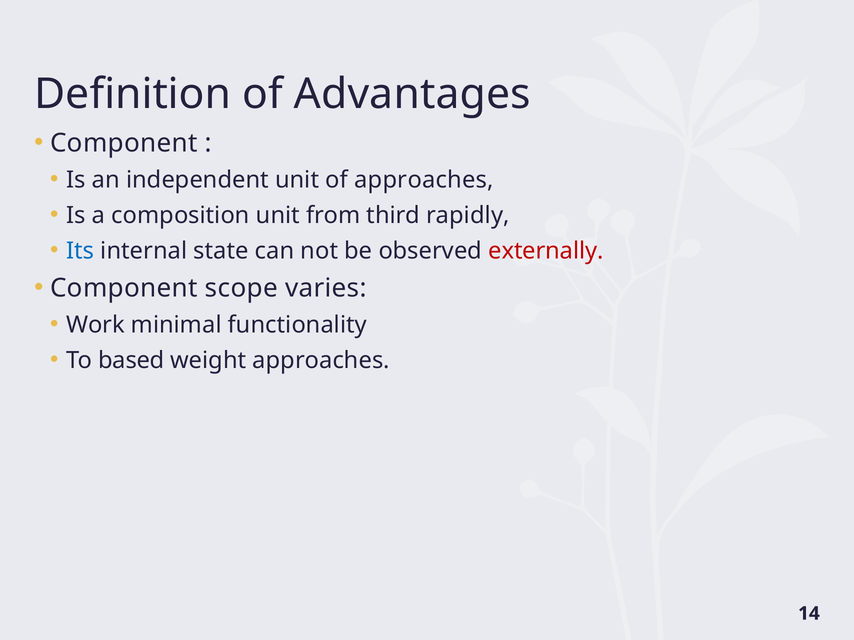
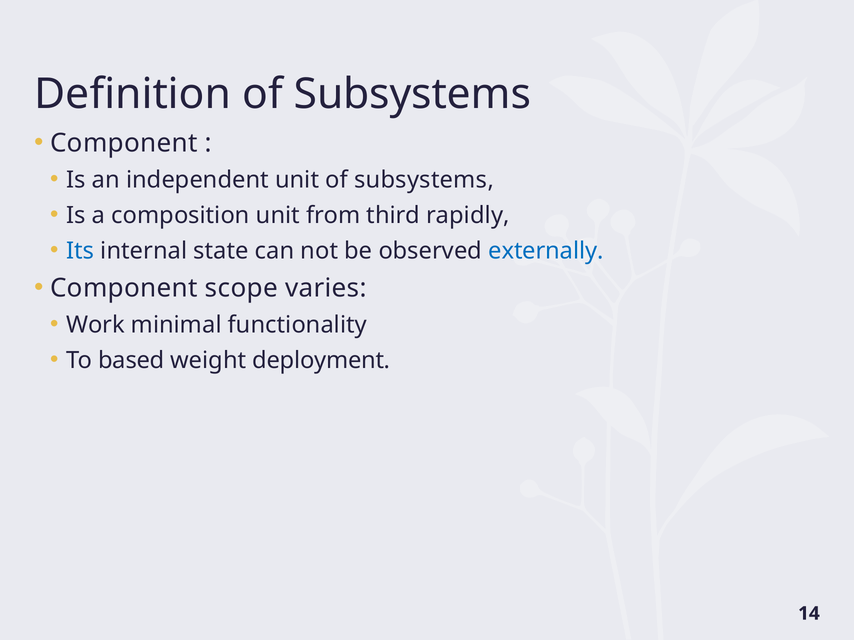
Definition of Advantages: Advantages -> Subsystems
unit of approaches: approaches -> subsystems
externally colour: red -> blue
weight approaches: approaches -> deployment
